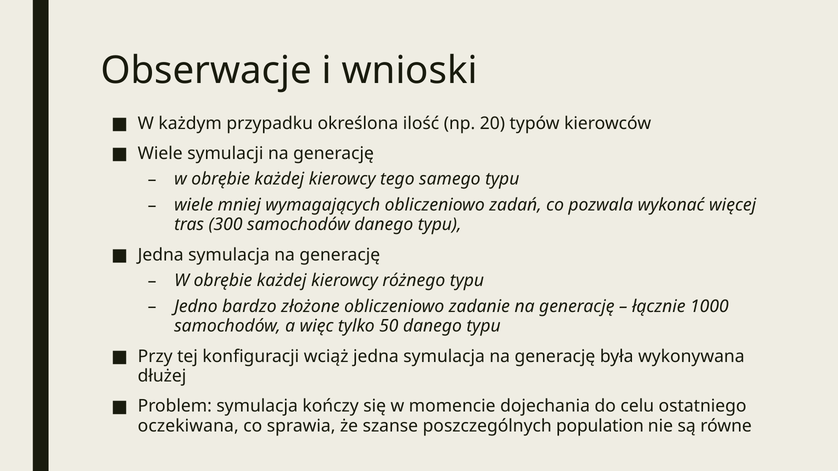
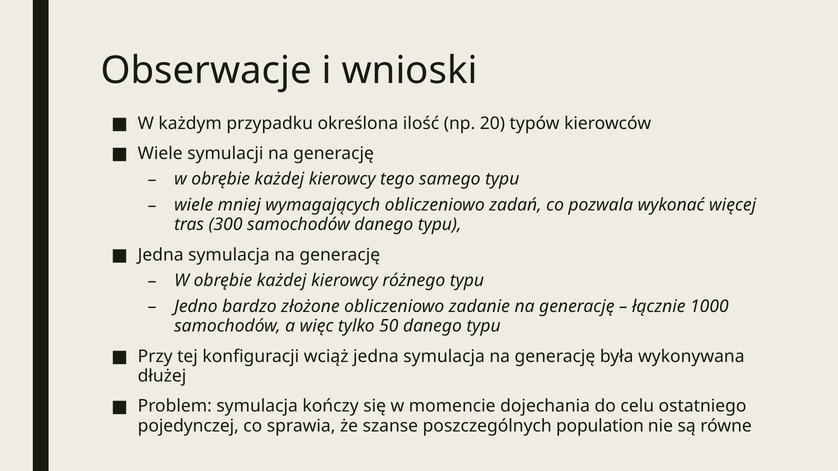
oczekiwana: oczekiwana -> pojedynczej
